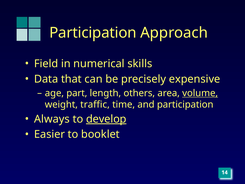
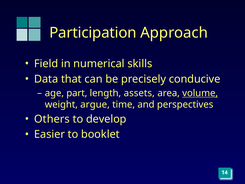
expensive: expensive -> conducive
others: others -> assets
traffic: traffic -> argue
and participation: participation -> perspectives
Always: Always -> Others
develop underline: present -> none
